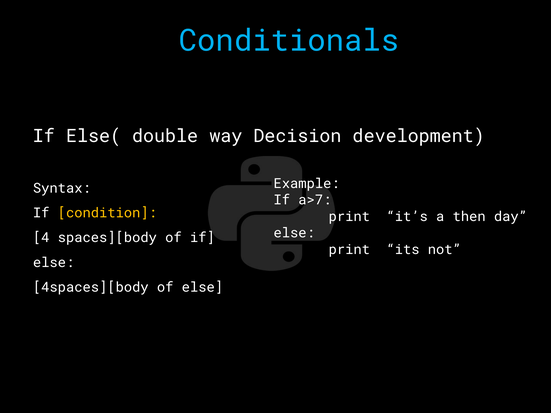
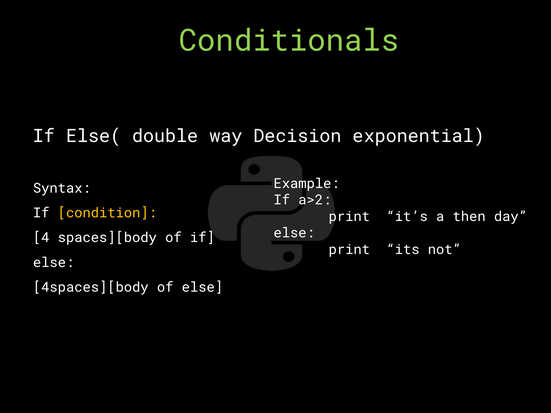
Conditionals colour: light blue -> light green
development: development -> exponential
a>7: a>7 -> a>2
